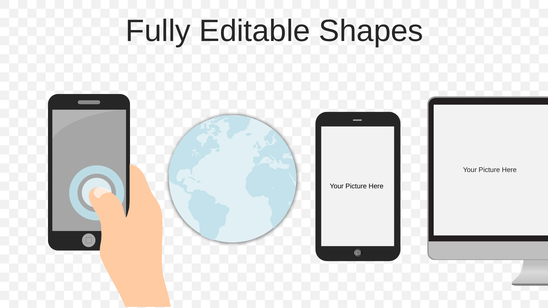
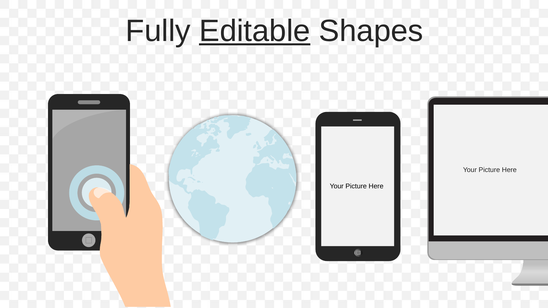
Editable underline: none -> present
